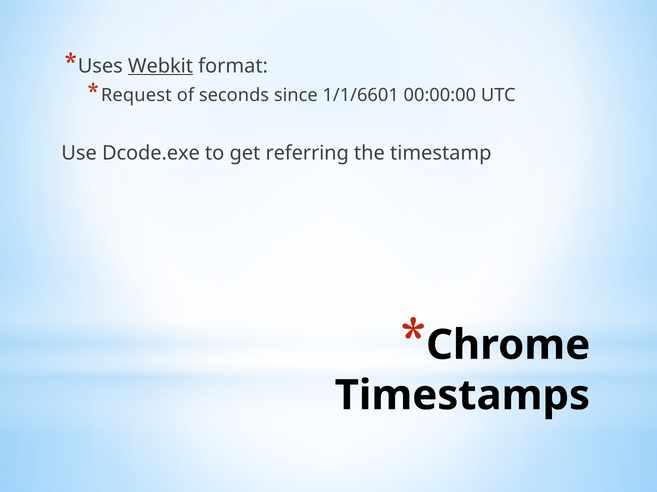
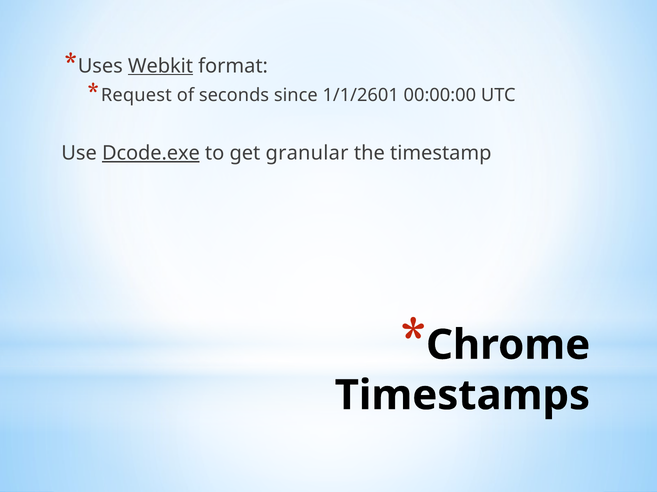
1/1/6601: 1/1/6601 -> 1/1/2601
Dcode.exe underline: none -> present
referring: referring -> granular
